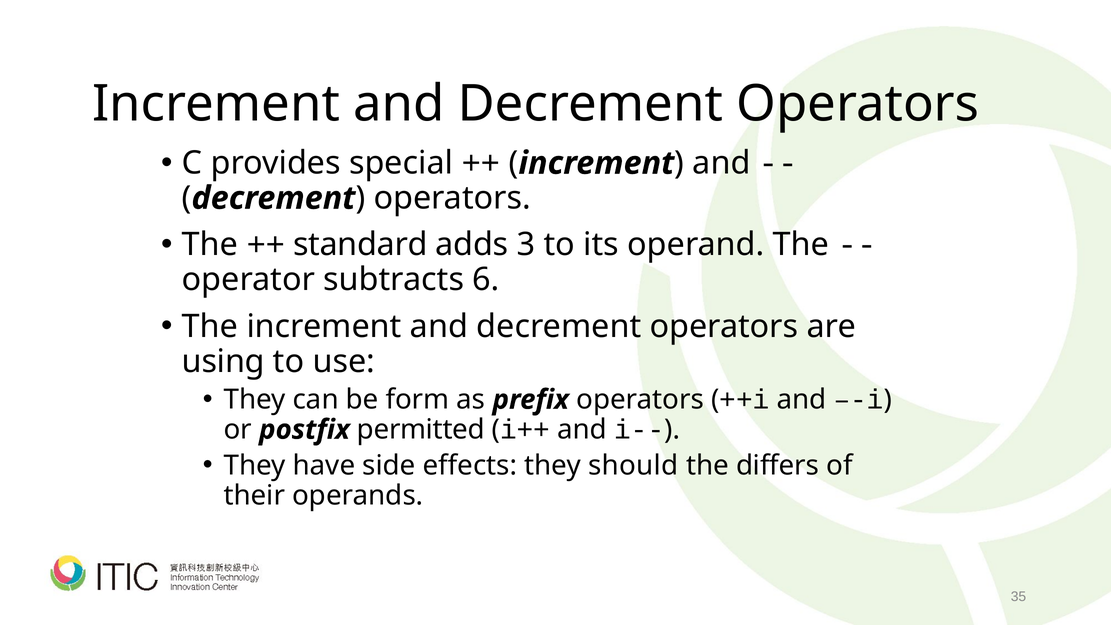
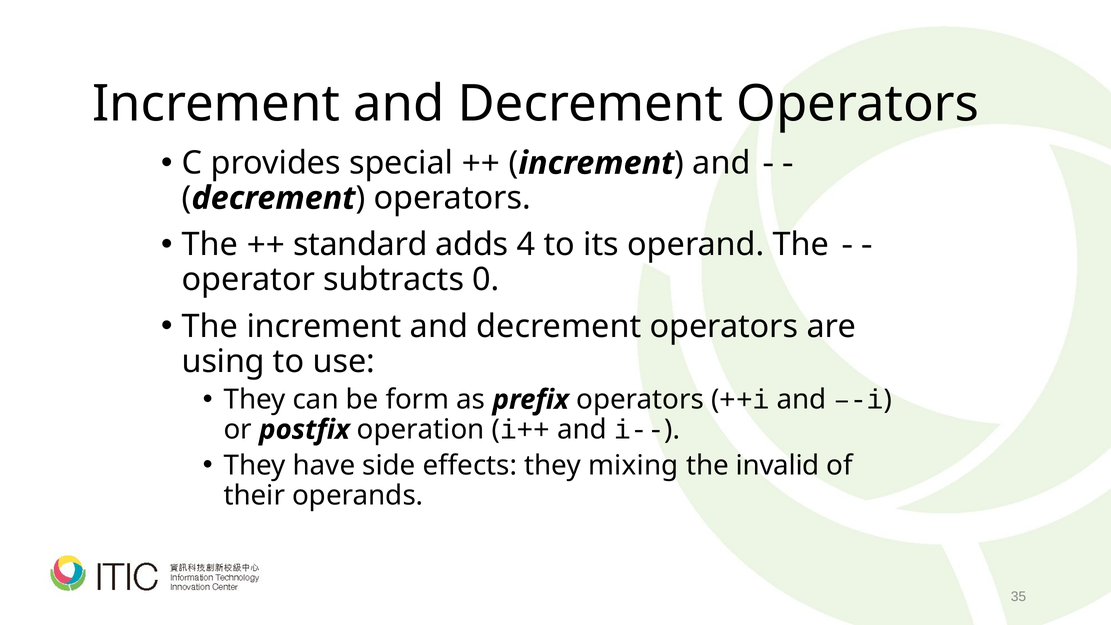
3: 3 -> 4
6: 6 -> 0
permitted: permitted -> operation
should: should -> mixing
differs: differs -> invalid
